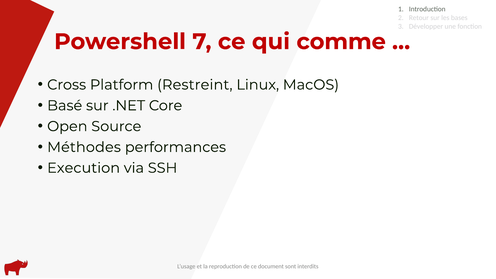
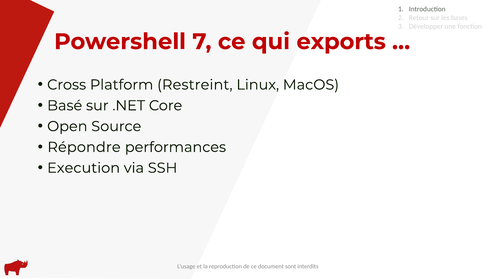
comme: comme -> exports
Méthodes: Méthodes -> Répondre
